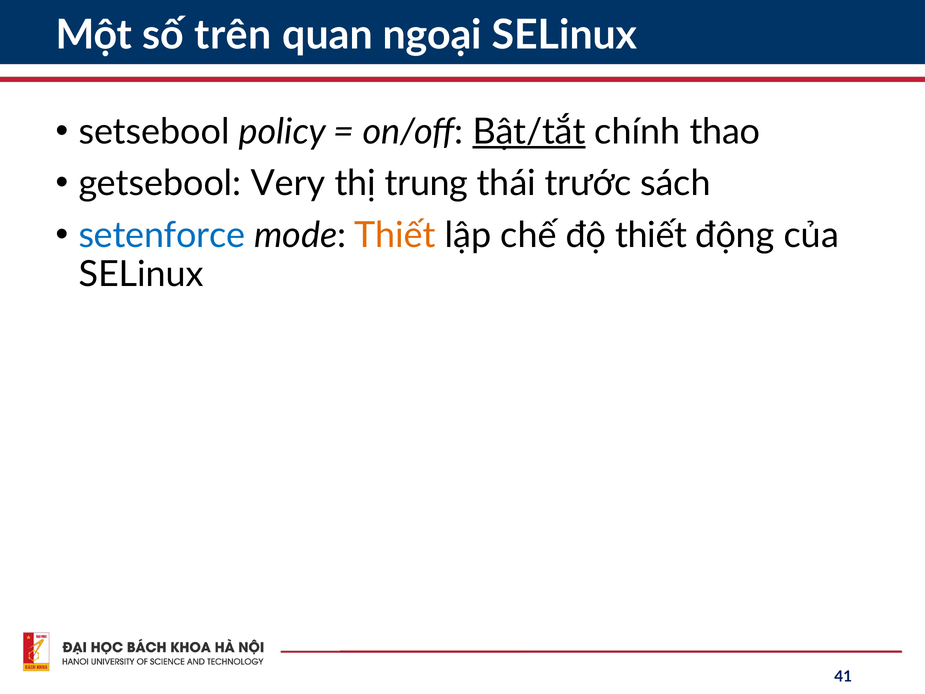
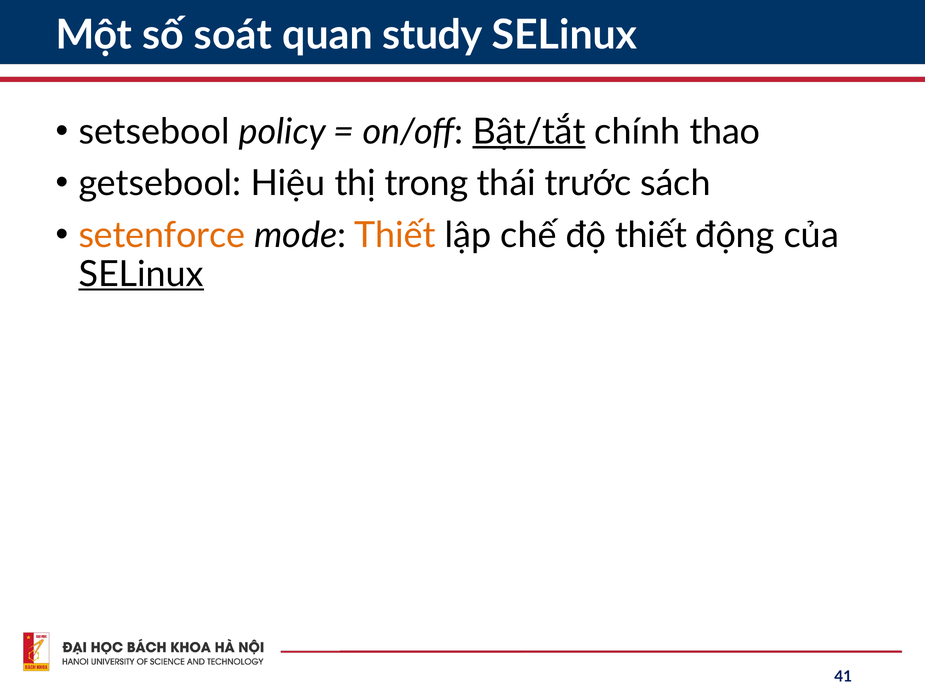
trên: trên -> soát
ngoại: ngoại -> study
Very: Very -> Hiệu
trung: trung -> trong
setenforce colour: blue -> orange
SELinux at (141, 274) underline: none -> present
